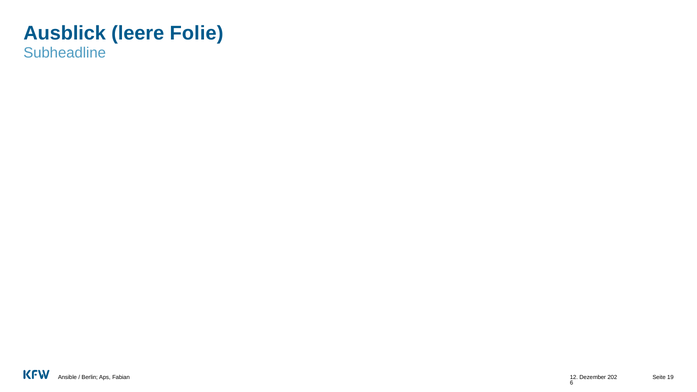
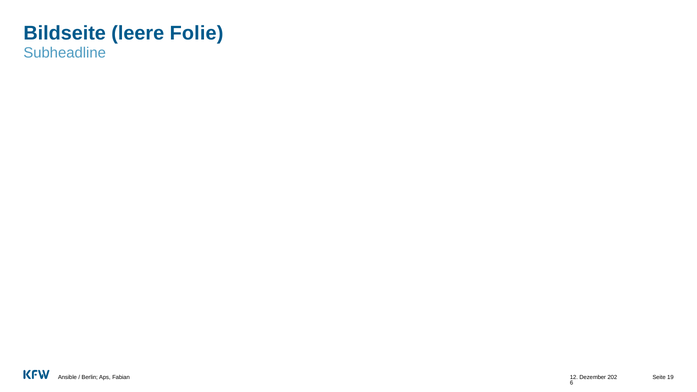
Ausblick: Ausblick -> Bildseite
